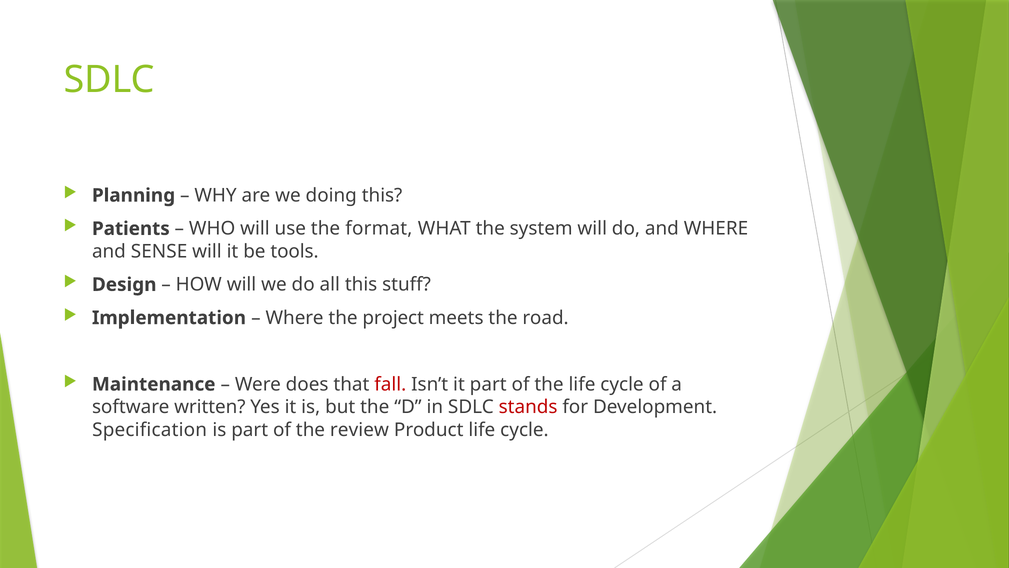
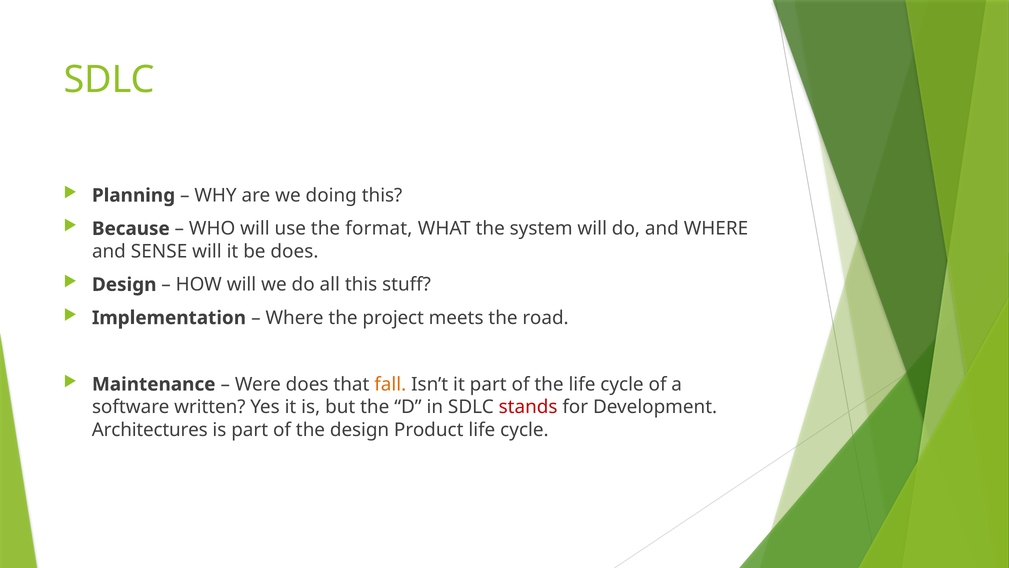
Patients: Patients -> Because
be tools: tools -> does
fall colour: red -> orange
Specification: Specification -> Architectures
the review: review -> design
